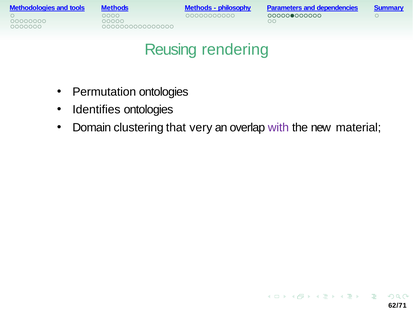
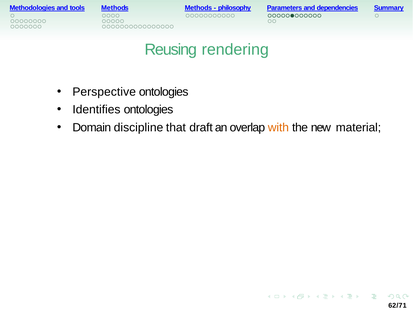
Permutation: Permutation -> Perspective
clustering: clustering -> discipline
very: very -> draft
with colour: purple -> orange
